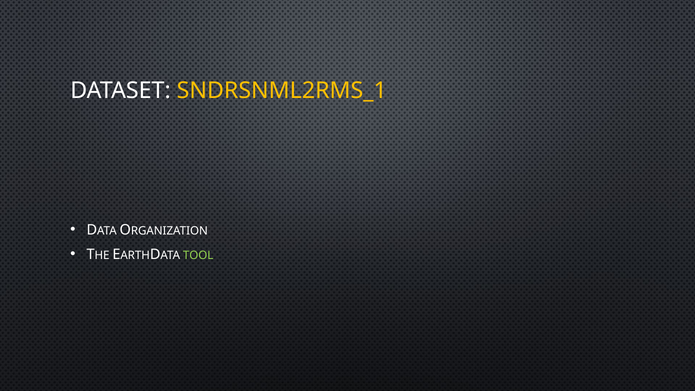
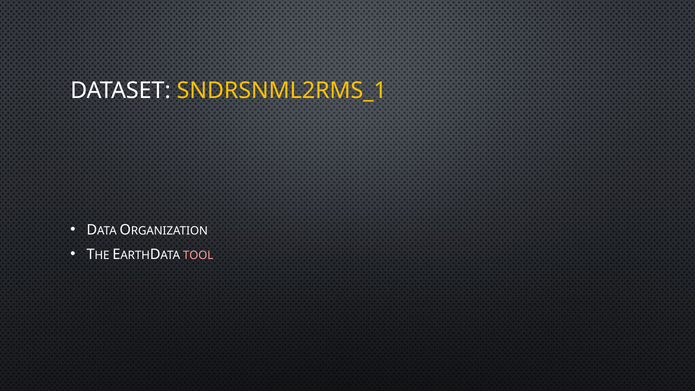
TOOL colour: light green -> pink
